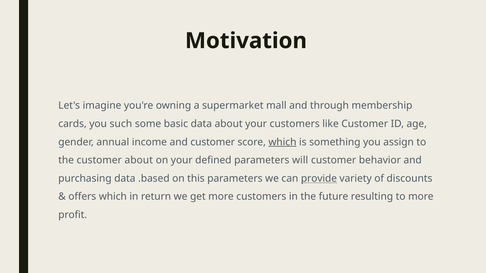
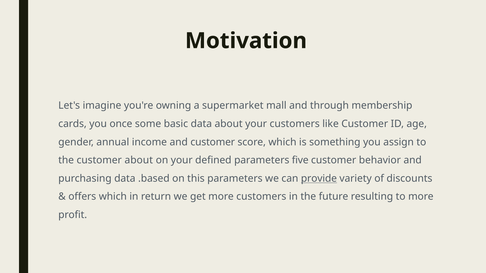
such: such -> once
which at (282, 142) underline: present -> none
will: will -> five
